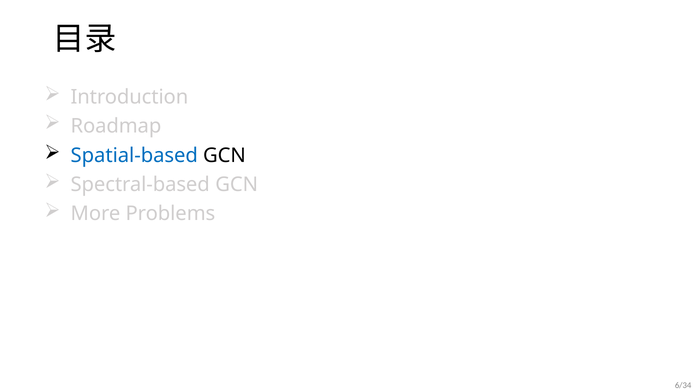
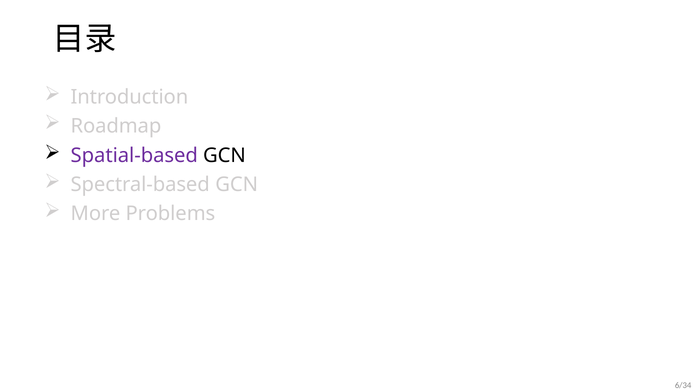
Spatial-based colour: blue -> purple
